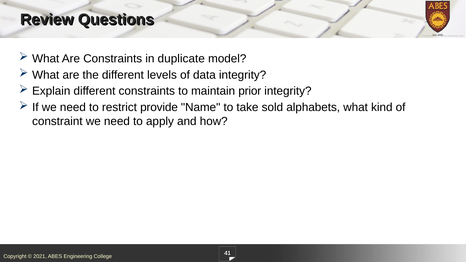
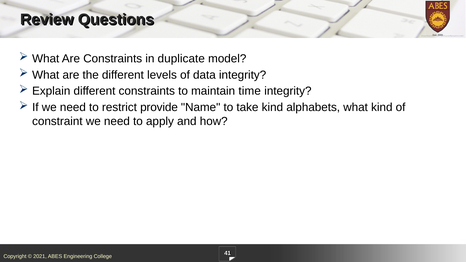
prior: prior -> time
take sold: sold -> kind
